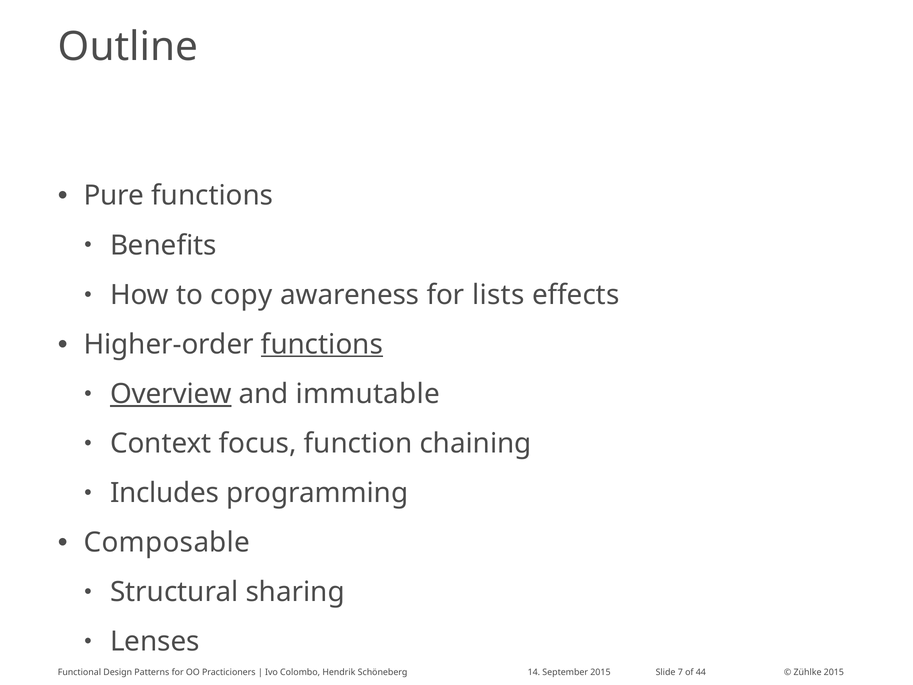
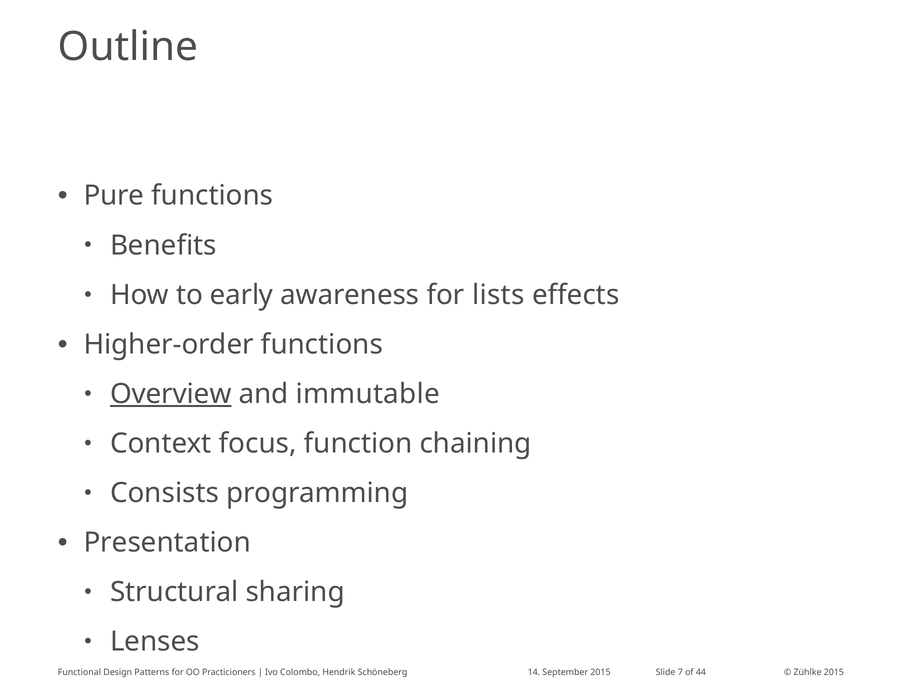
copy: copy -> early
functions at (322, 344) underline: present -> none
Includes: Includes -> Consists
Composable: Composable -> Presentation
